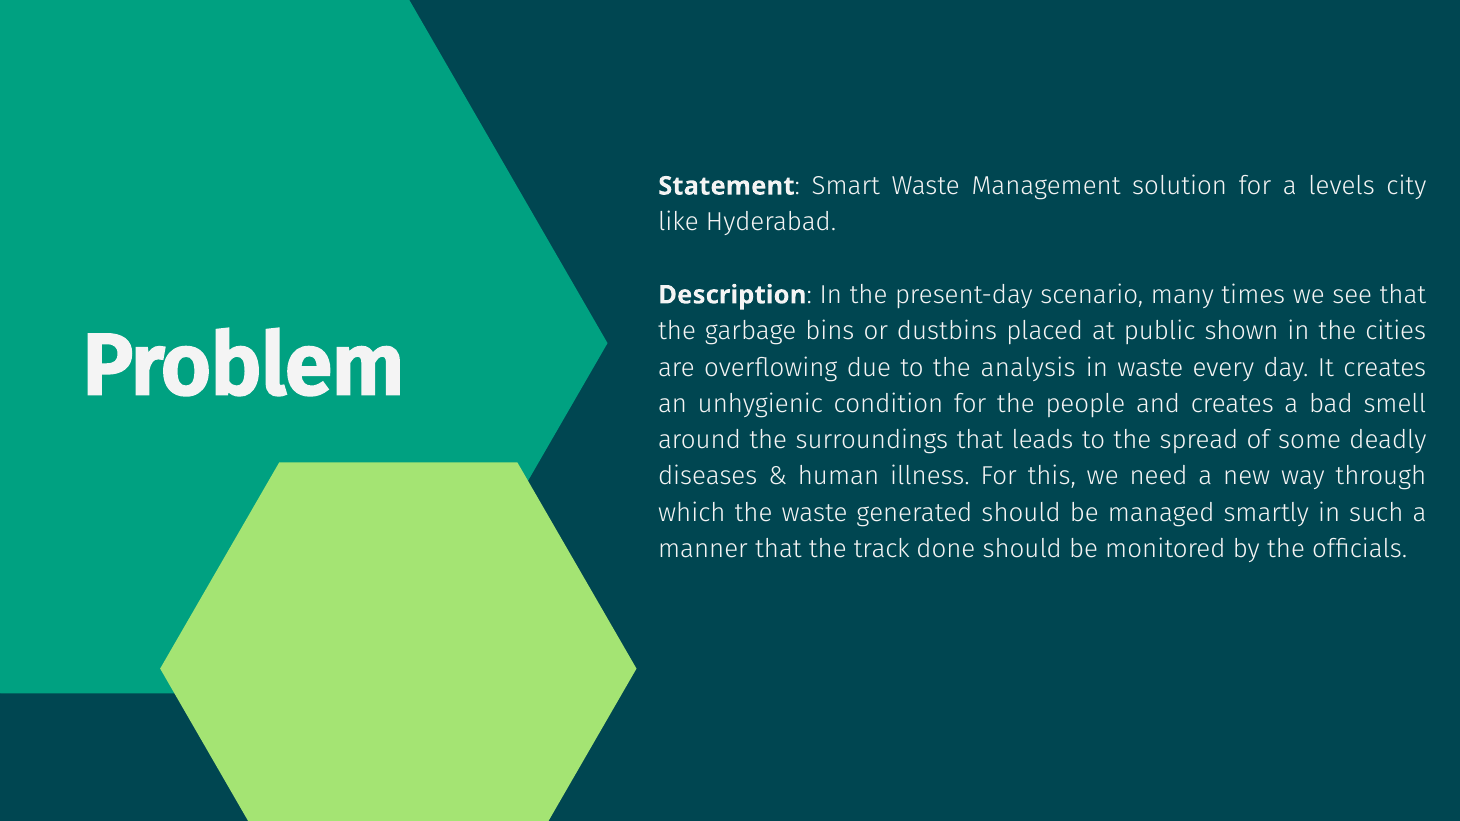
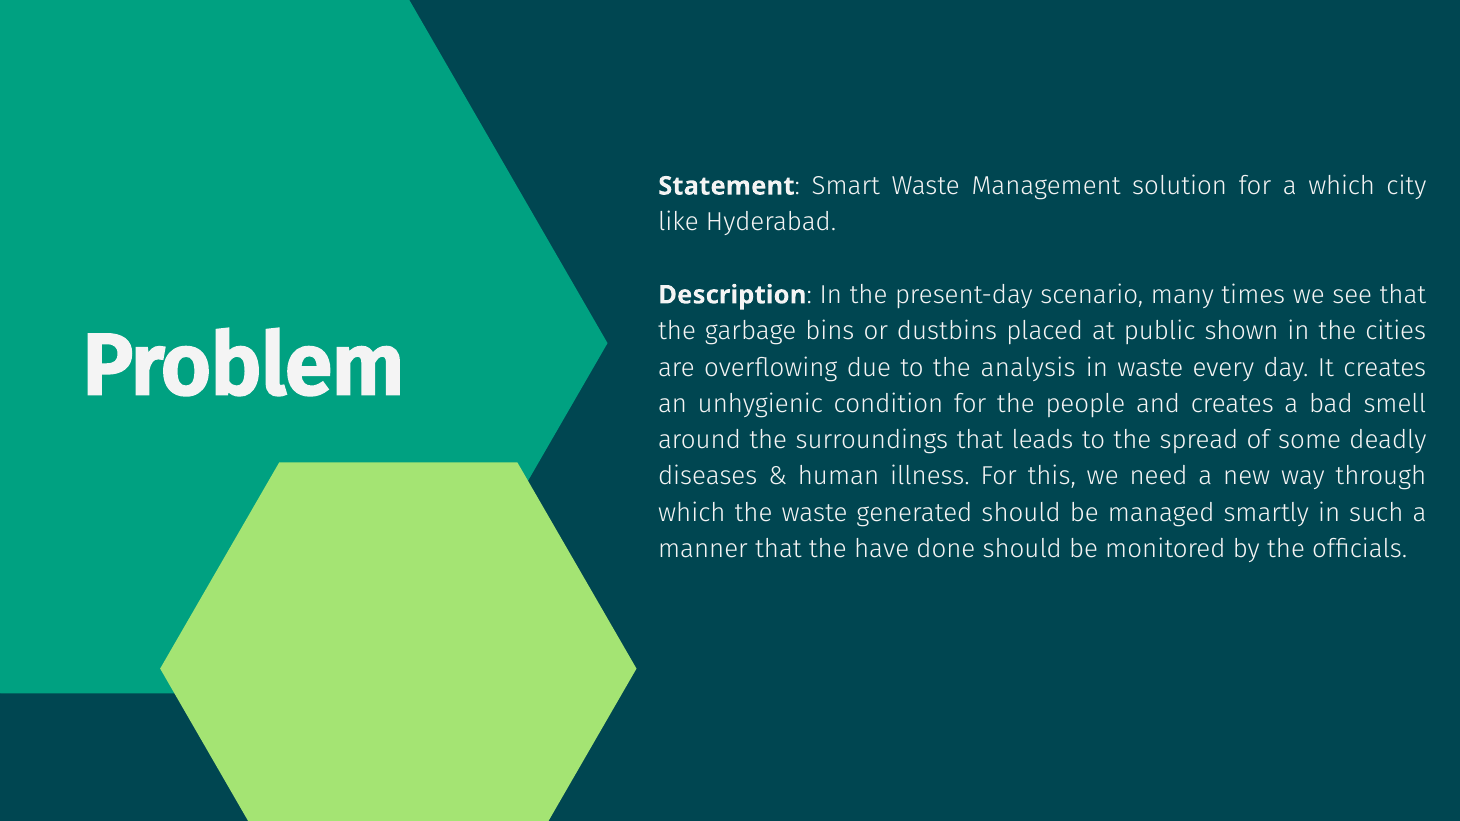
a levels: levels -> which
track: track -> have
